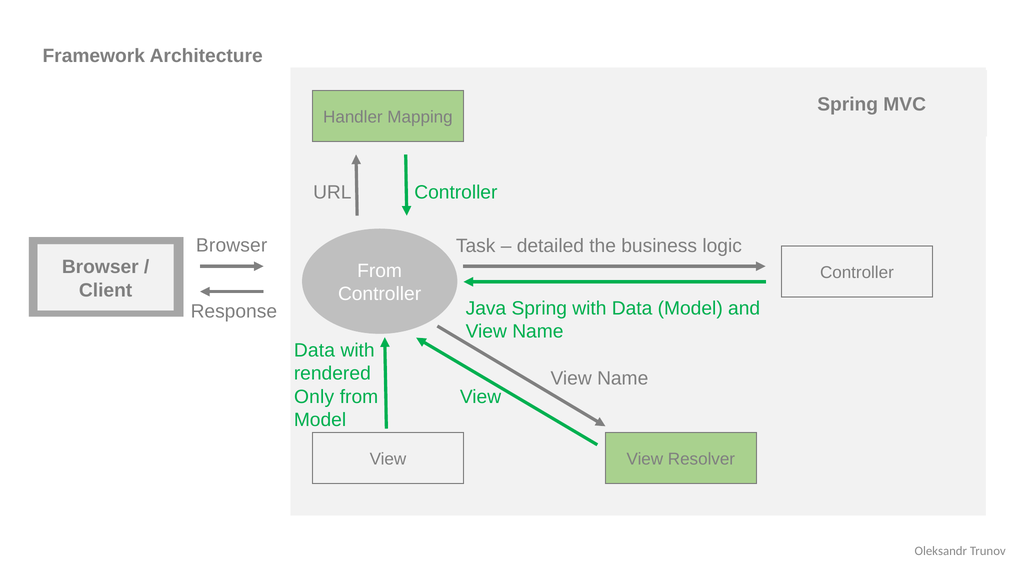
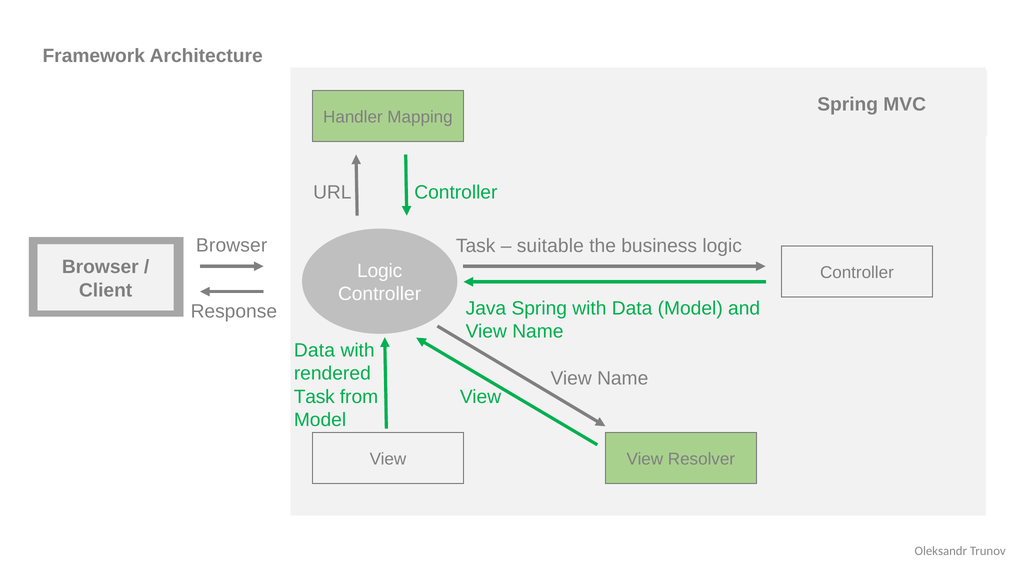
detailed: detailed -> suitable
From at (380, 271): From -> Logic
Only at (314, 396): Only -> Task
